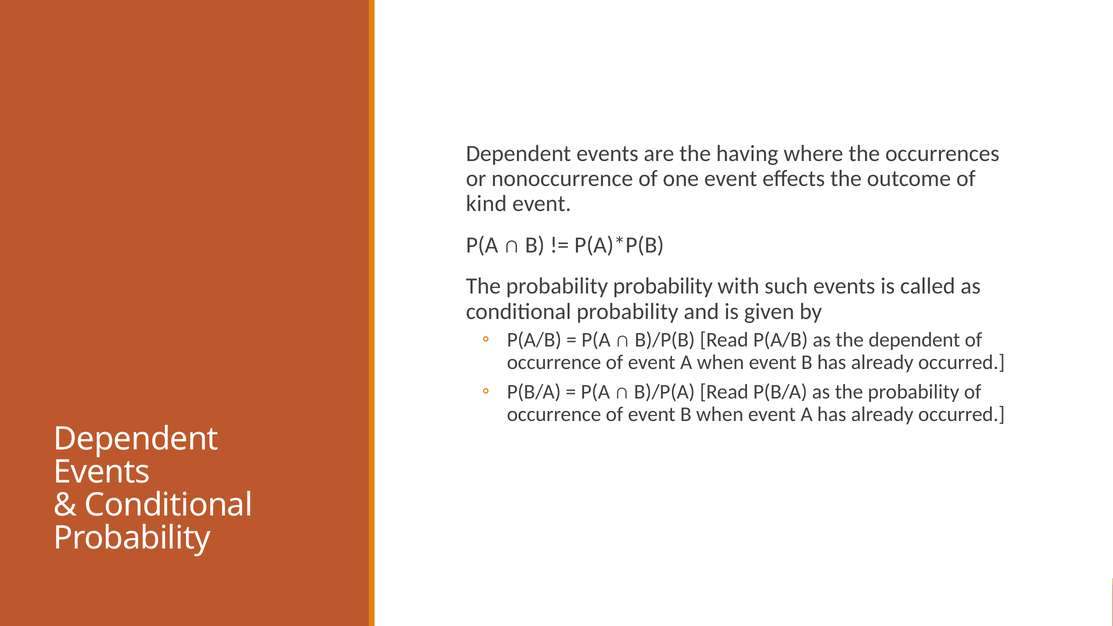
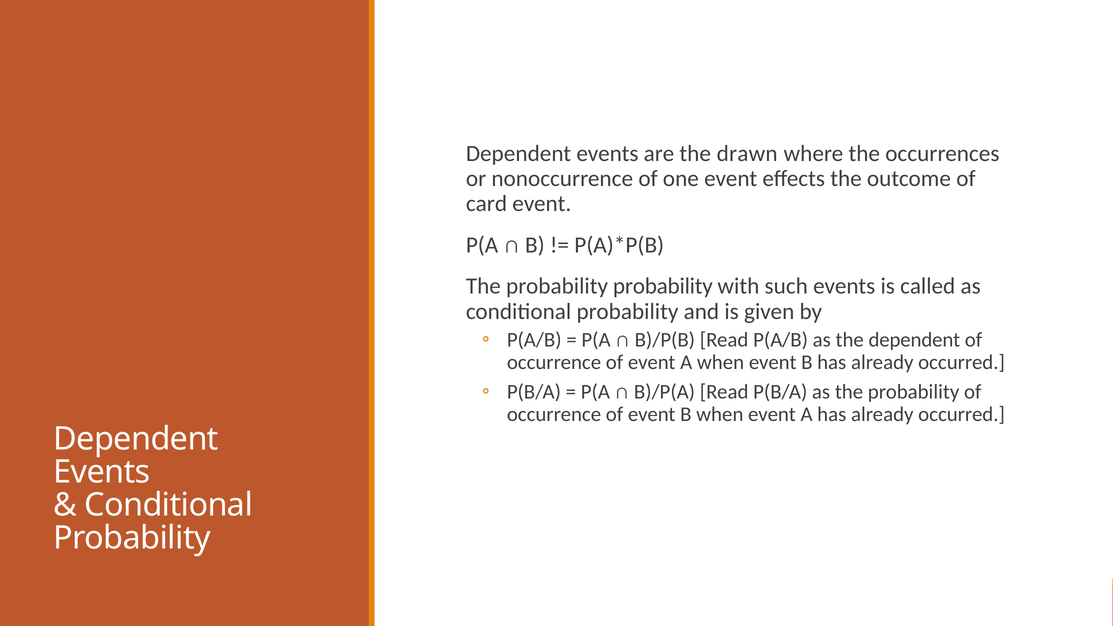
having: having -> drawn
kind: kind -> card
